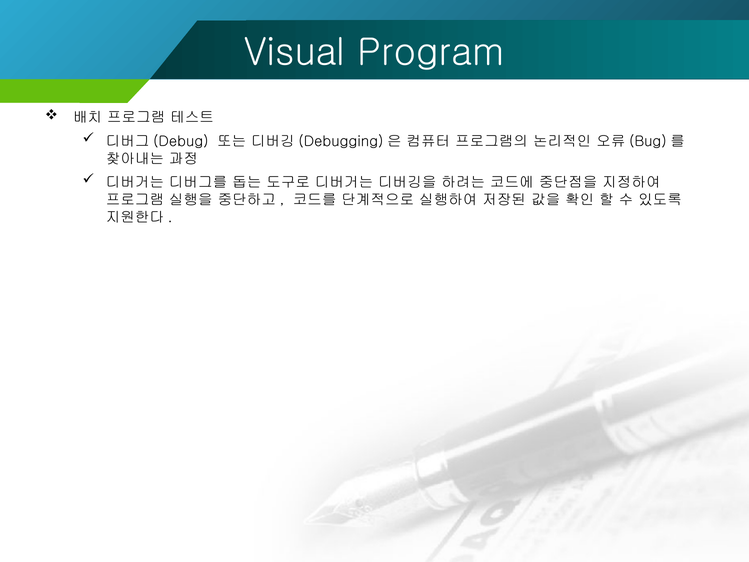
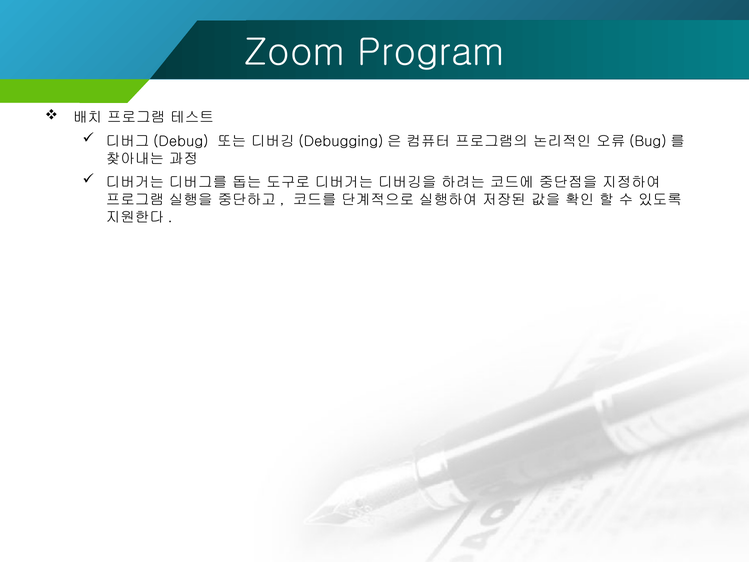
Visual: Visual -> Zoom
